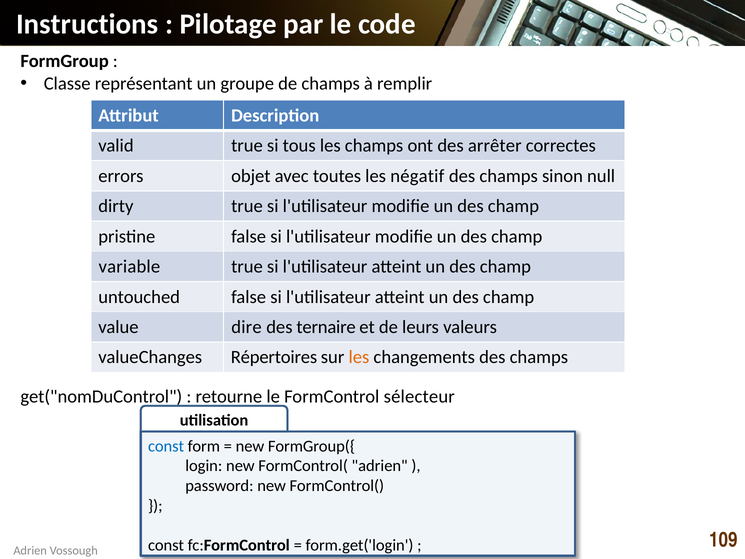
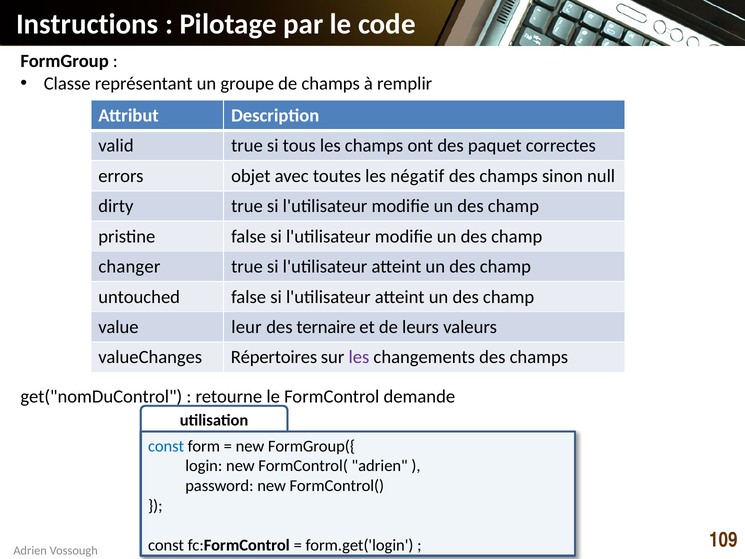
arrêter: arrêter -> paquet
variable: variable -> changer
dire: dire -> leur
les at (359, 357) colour: orange -> purple
sélecteur: sélecteur -> demande
